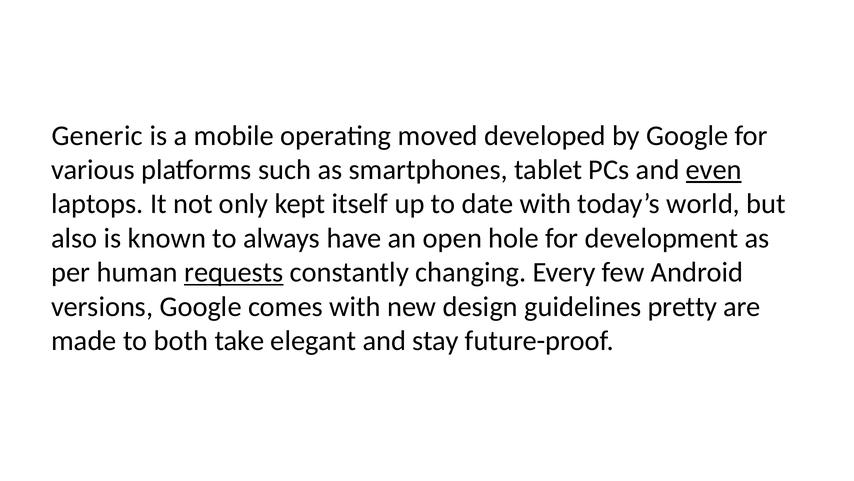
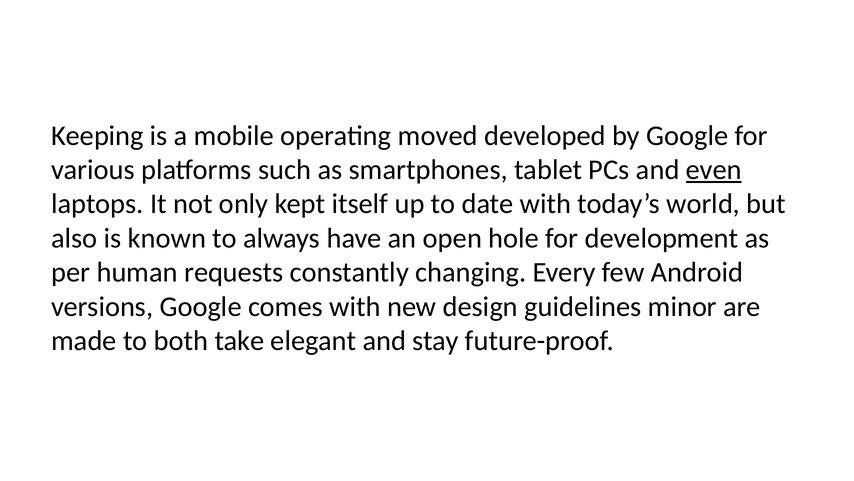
Generic: Generic -> Keeping
requests underline: present -> none
pretty: pretty -> minor
